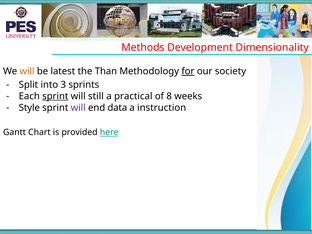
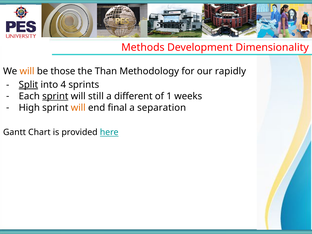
latest: latest -> those
for underline: present -> none
society: society -> rapidly
Split underline: none -> present
3: 3 -> 4
practical: practical -> different
8: 8 -> 1
Style: Style -> High
will at (78, 108) colour: purple -> orange
data: data -> final
instruction: instruction -> separation
